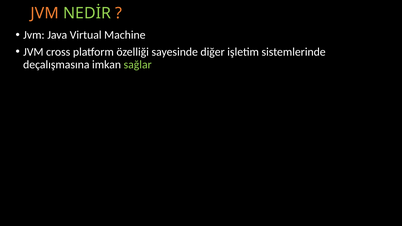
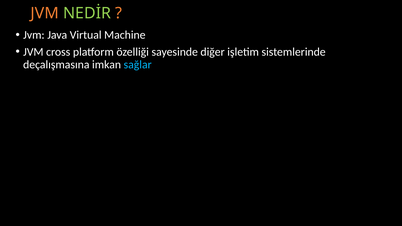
sağlar colour: light green -> light blue
